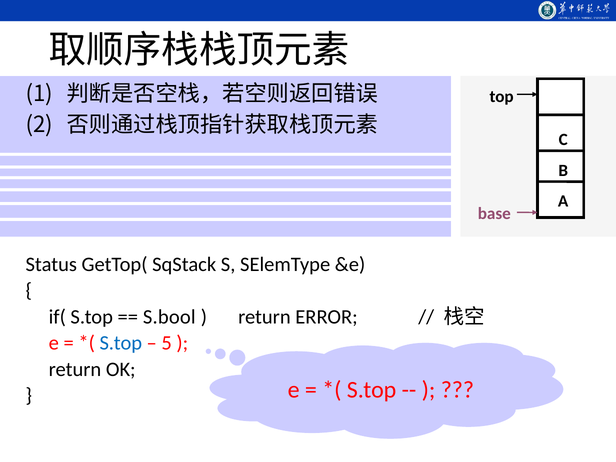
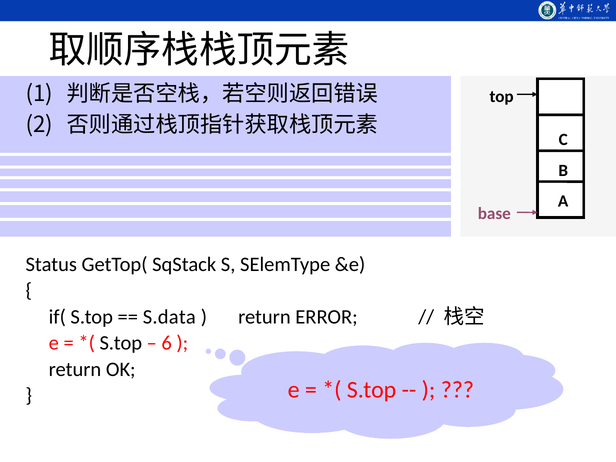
S.bool: S.bool -> S.data
S.top at (121, 343) colour: blue -> black
5: 5 -> 6
